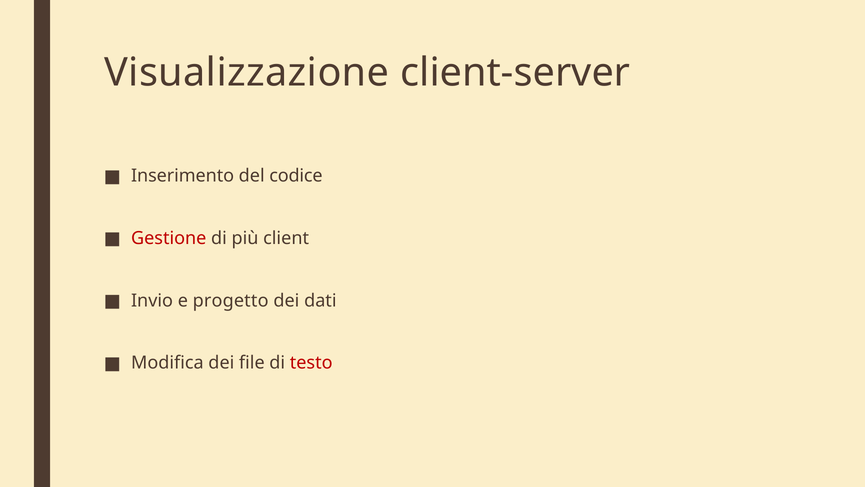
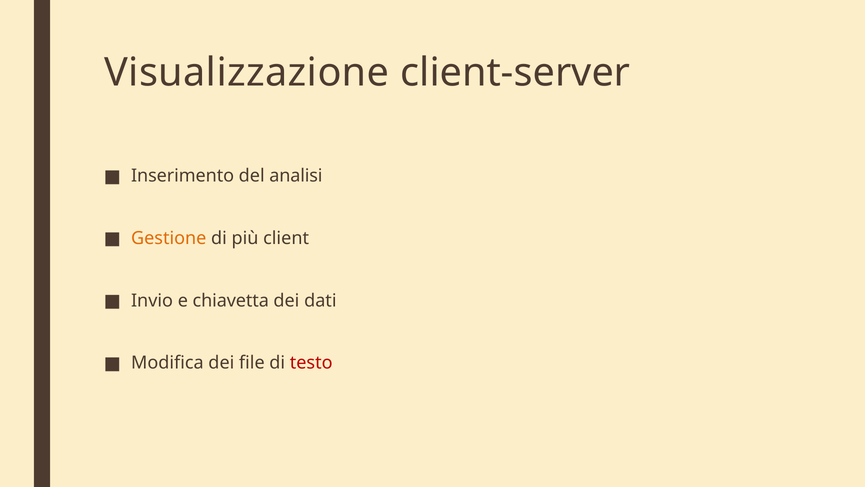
codice: codice -> analisi
Gestione colour: red -> orange
progetto: progetto -> chiavetta
